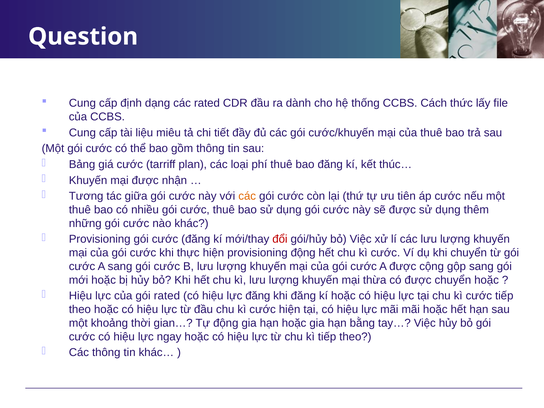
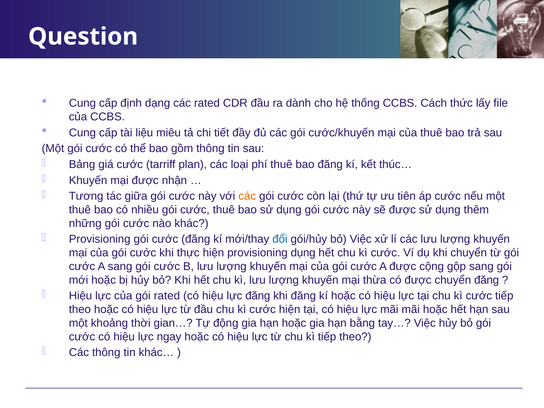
đổi colour: red -> blue
provisioning động: động -> dụng
chuyển hoặc: hoặc -> đăng
